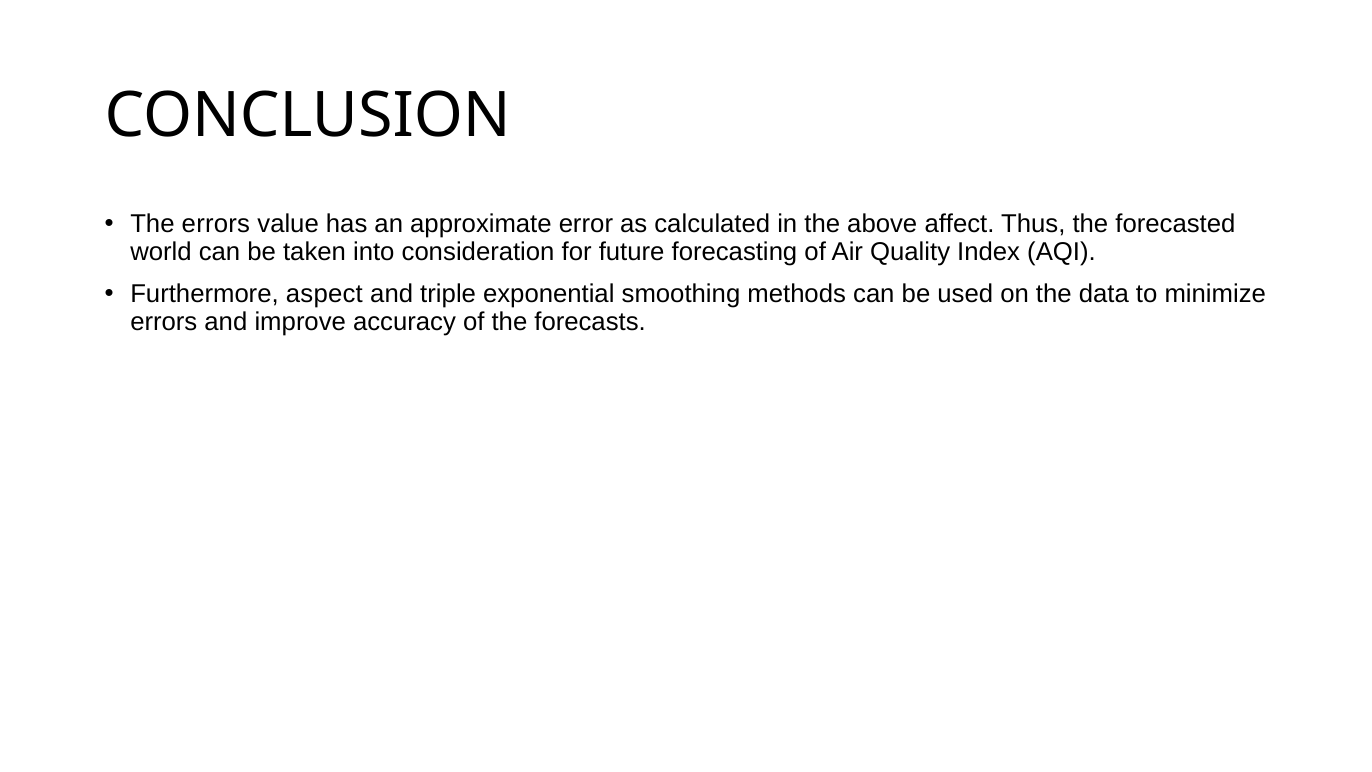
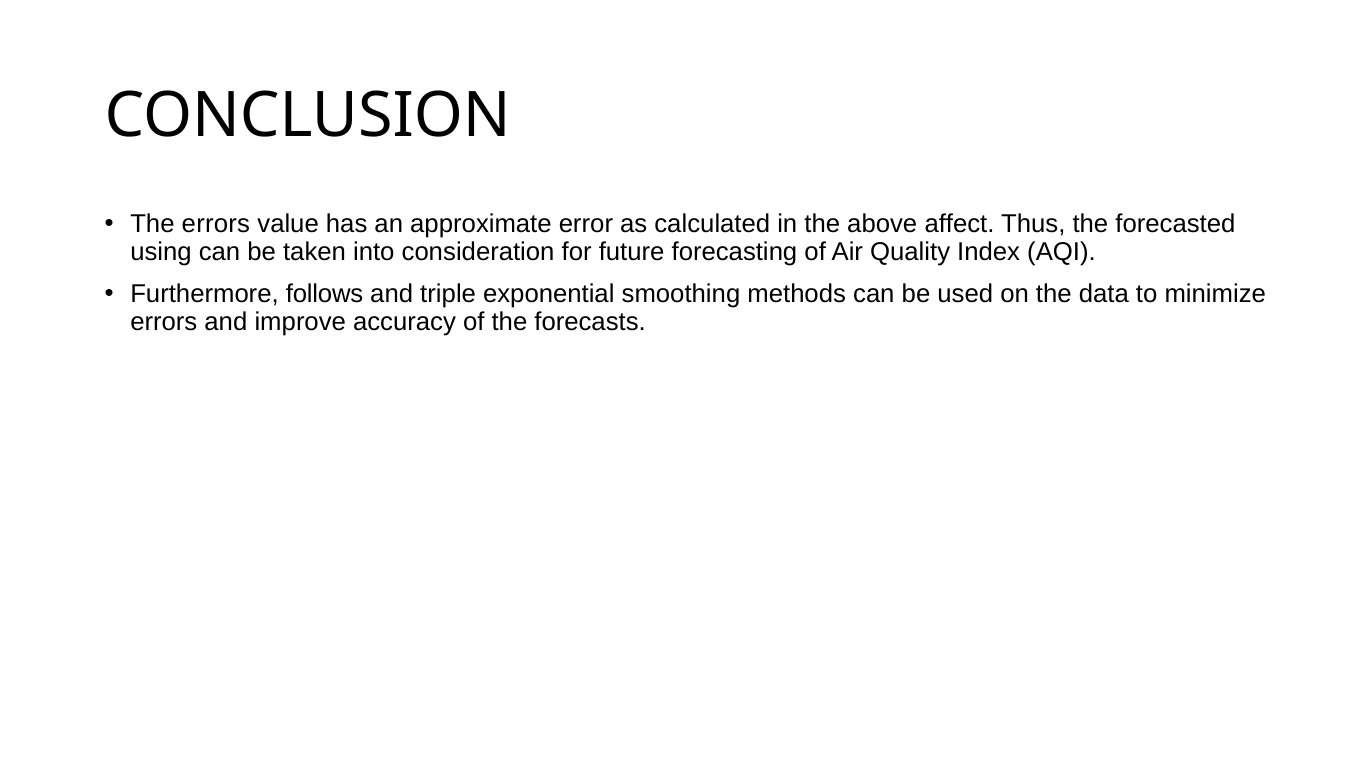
world: world -> using
aspect: aspect -> follows
